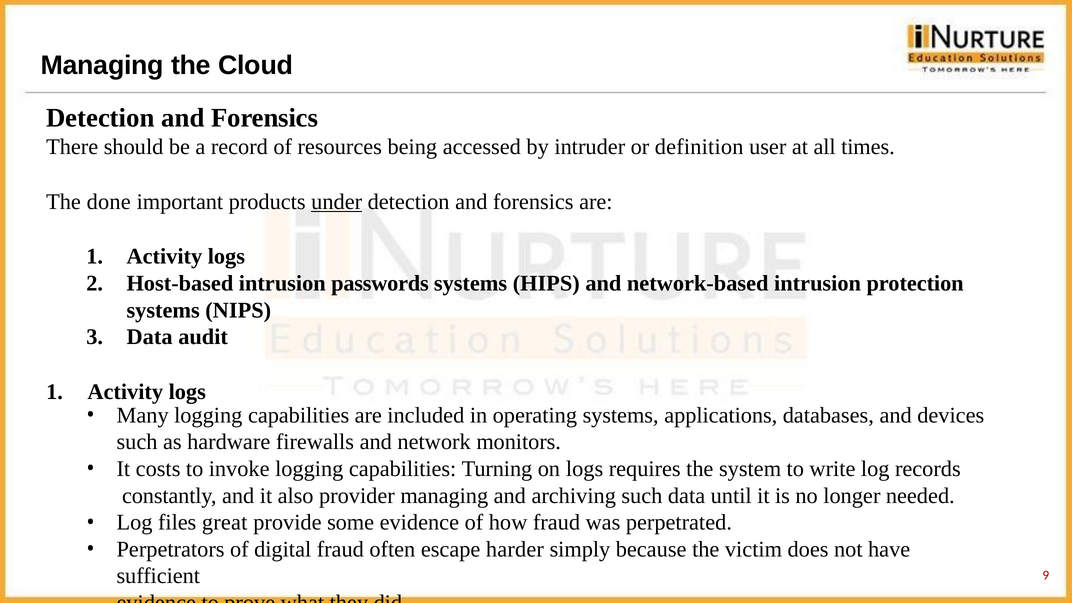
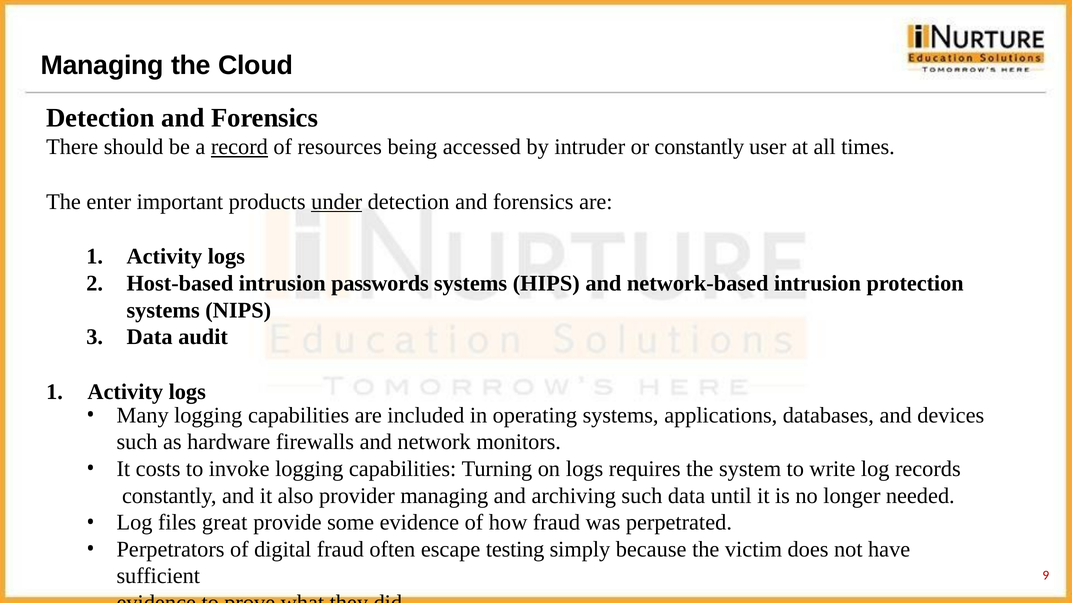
record underline: none -> present
or definition: definition -> constantly
done: done -> enter
harder: harder -> testing
